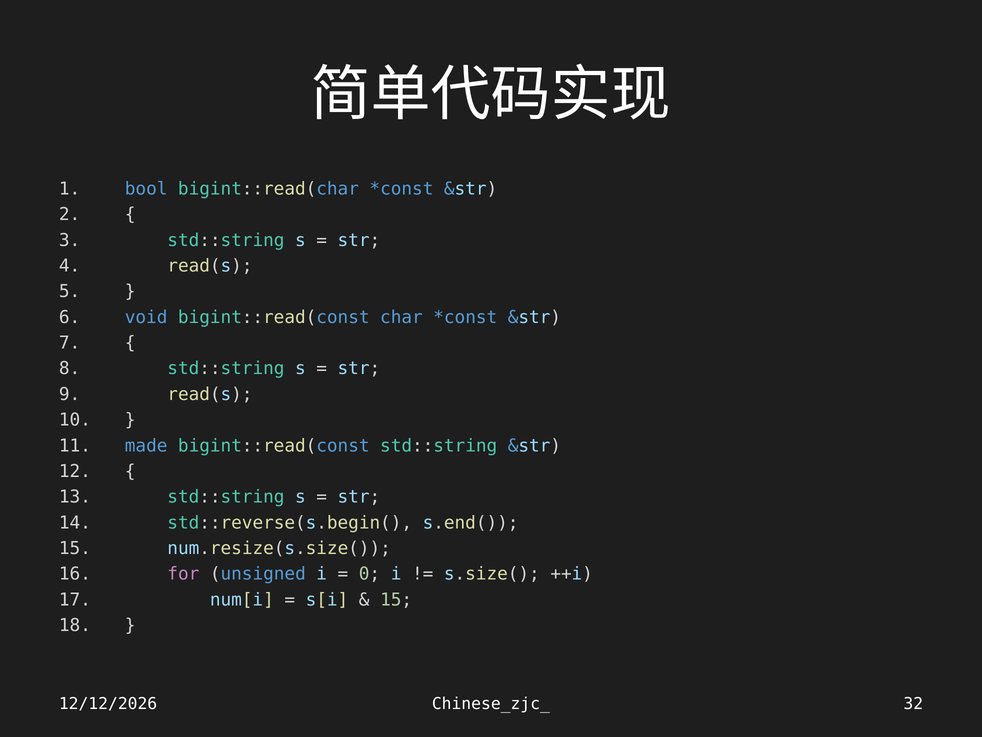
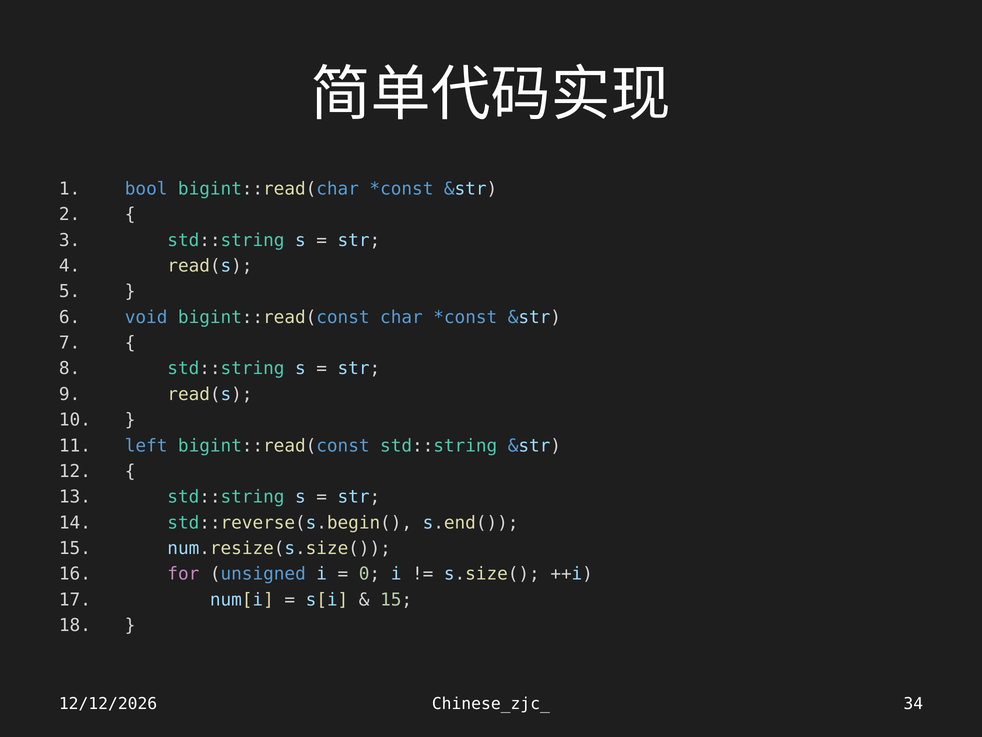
made: made -> left
32: 32 -> 34
